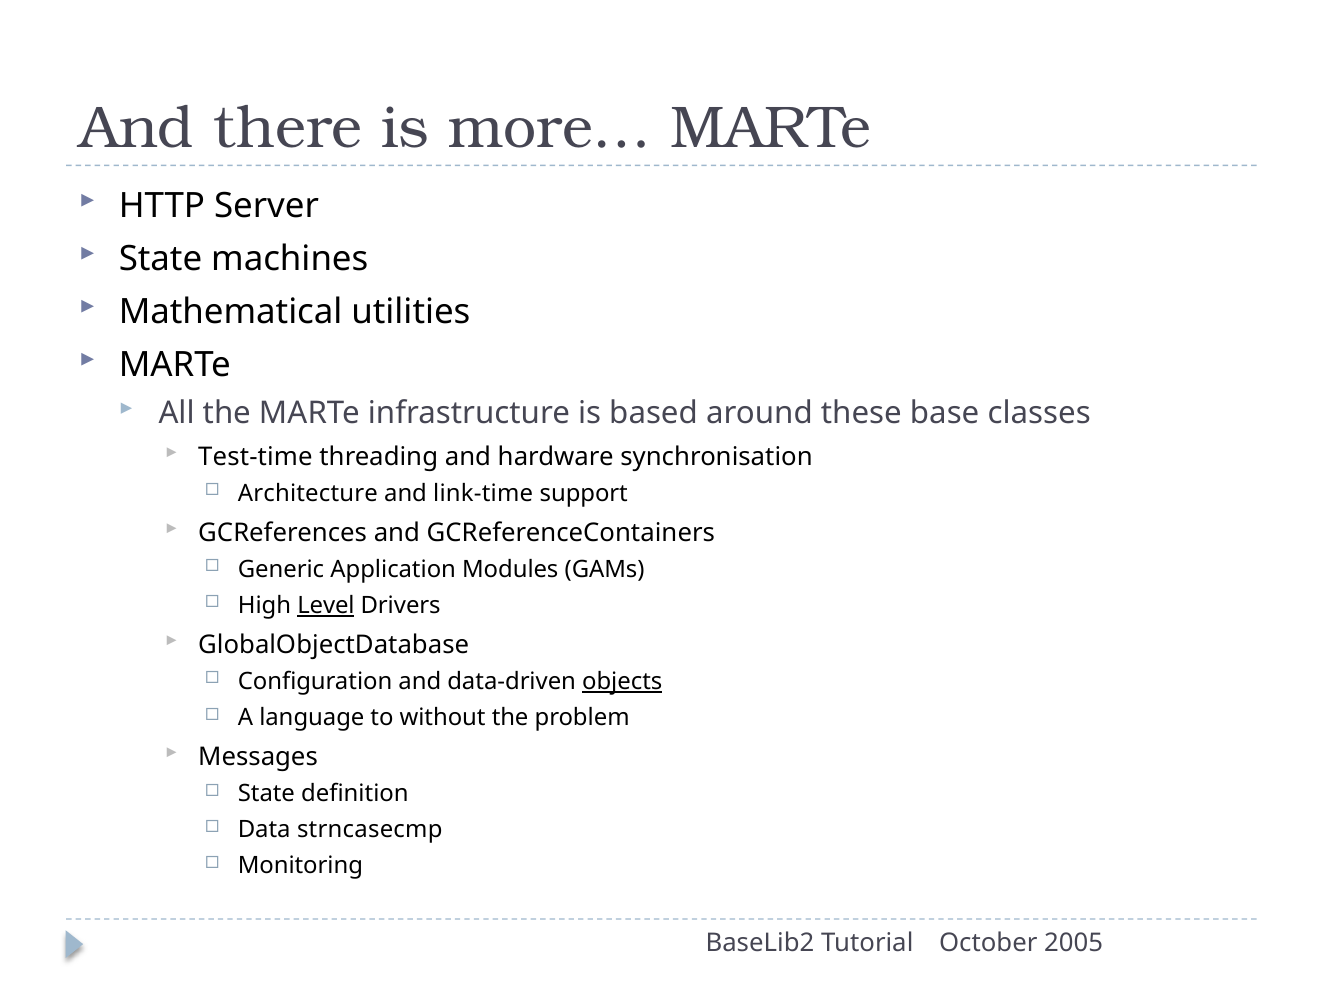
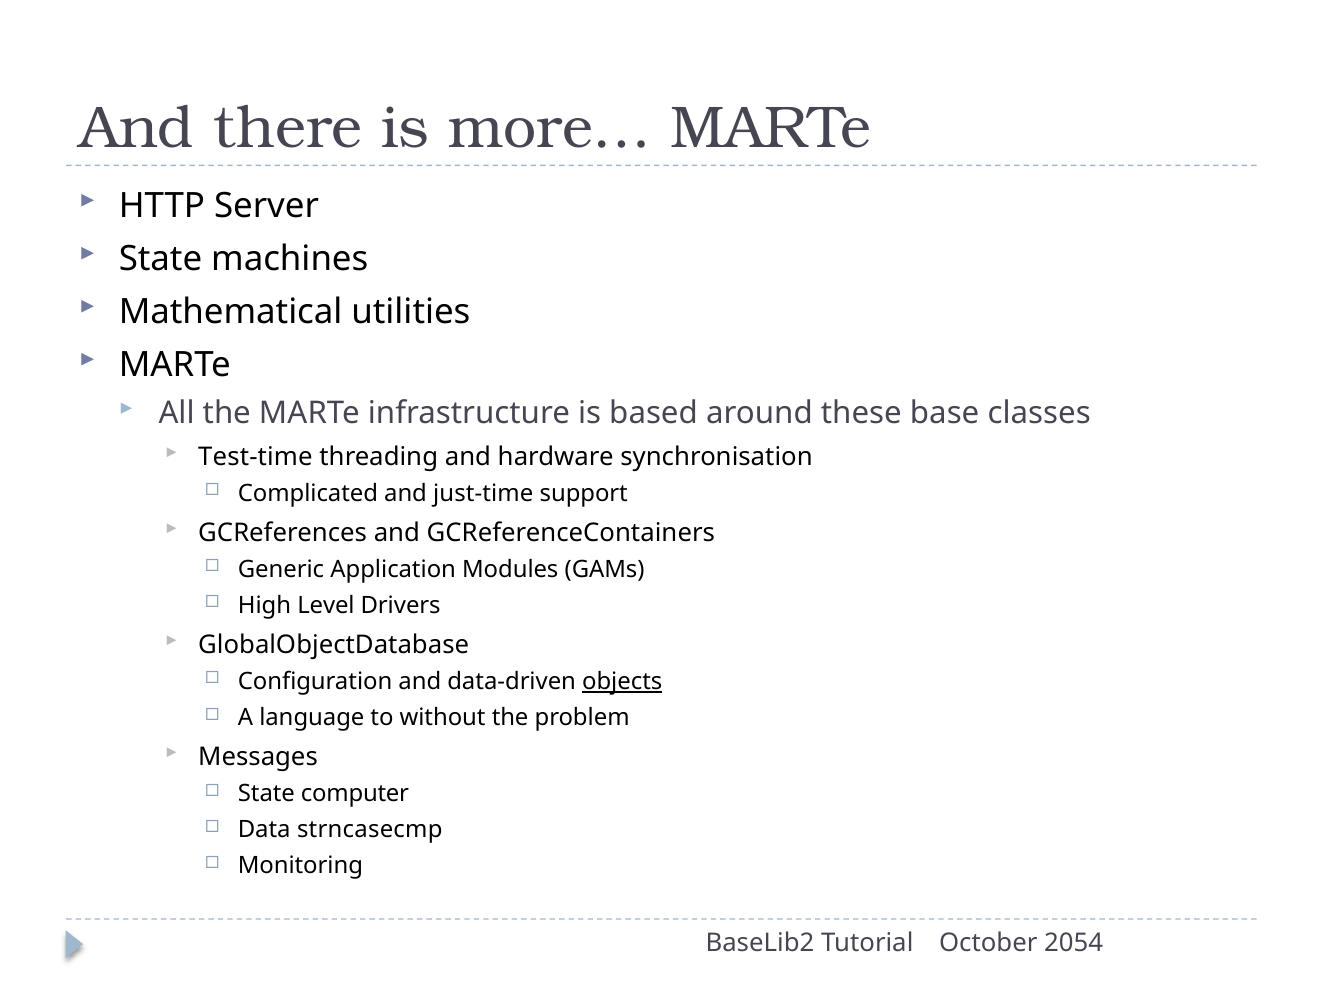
Architecture: Architecture -> Complicated
link-time: link-time -> just-time
Level underline: present -> none
definition: definition -> computer
2005: 2005 -> 2054
